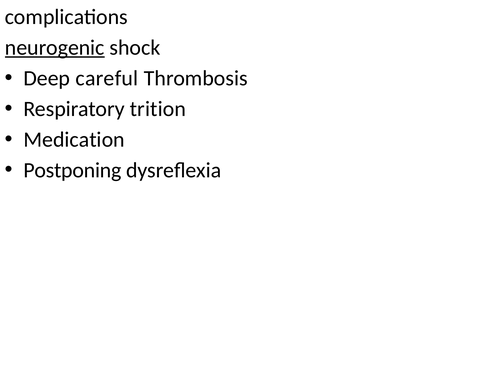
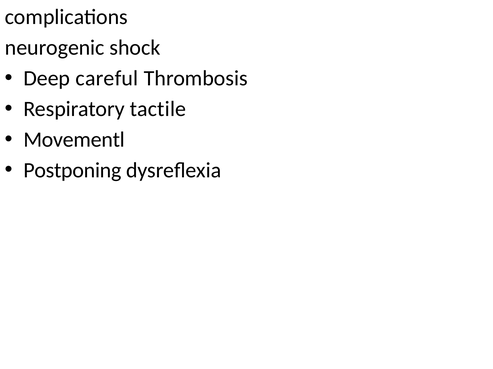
neurogenic underline: present -> none
trition: trition -> tactile
Medication: Medication -> Movementl
